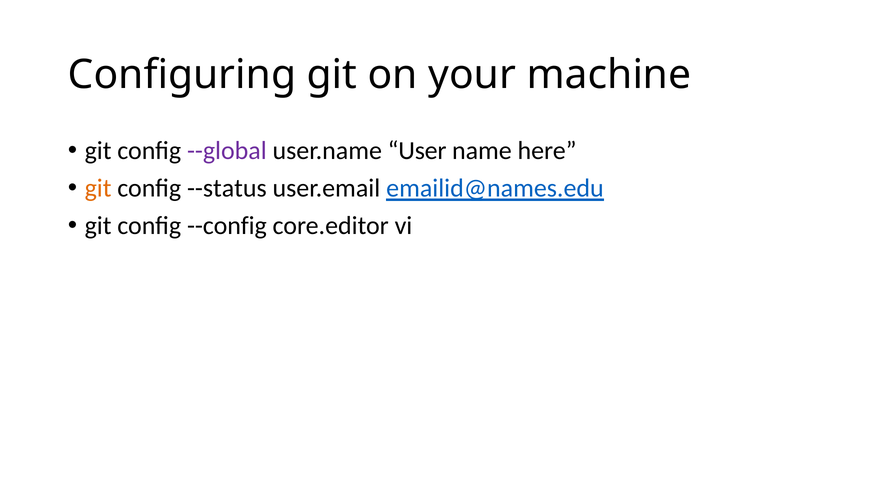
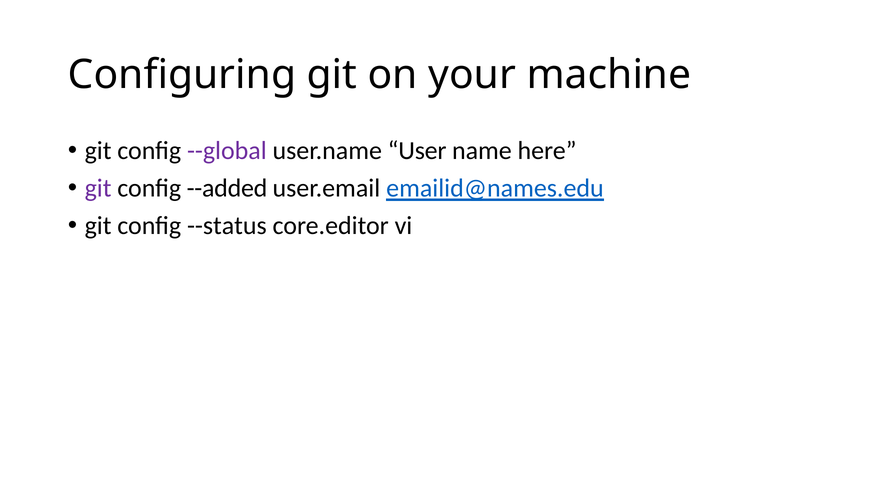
git at (98, 188) colour: orange -> purple
--status: --status -> --added
--config: --config -> --status
